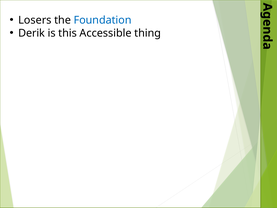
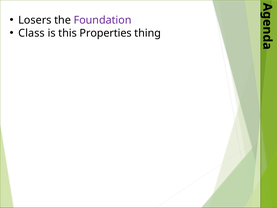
Foundation colour: blue -> purple
Derik: Derik -> Class
Accessible: Accessible -> Properties
